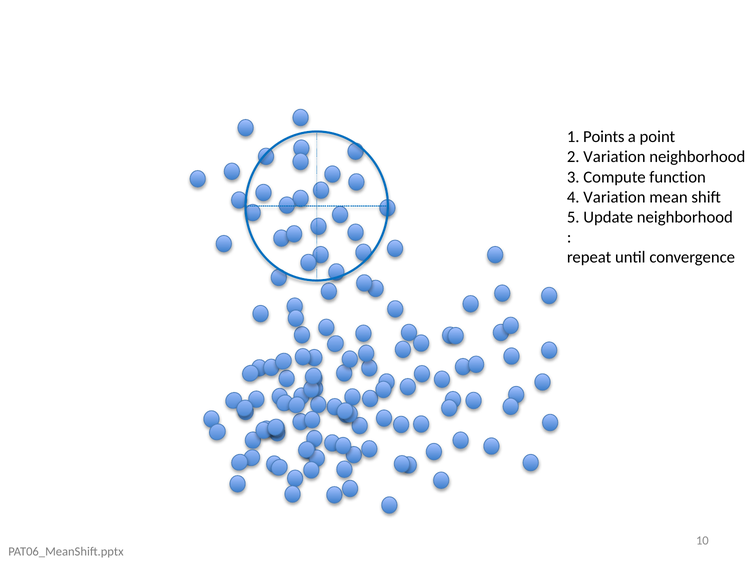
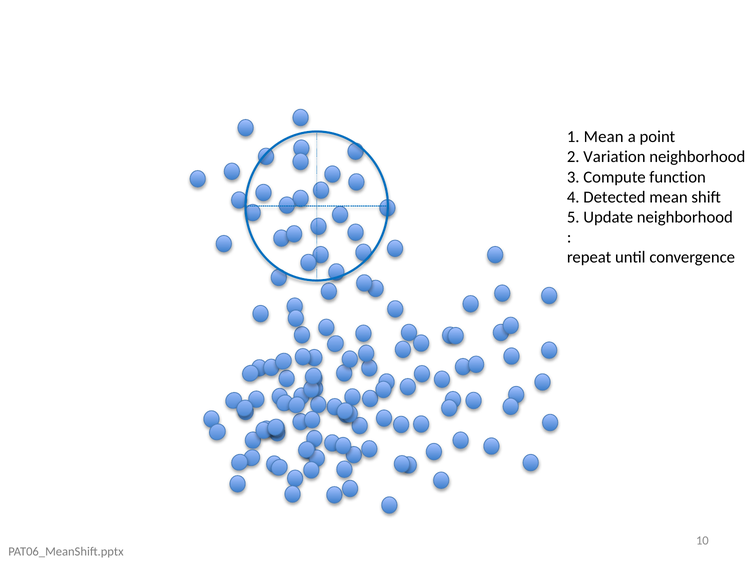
1 Points: Points -> Mean
4 Variation: Variation -> Detected
